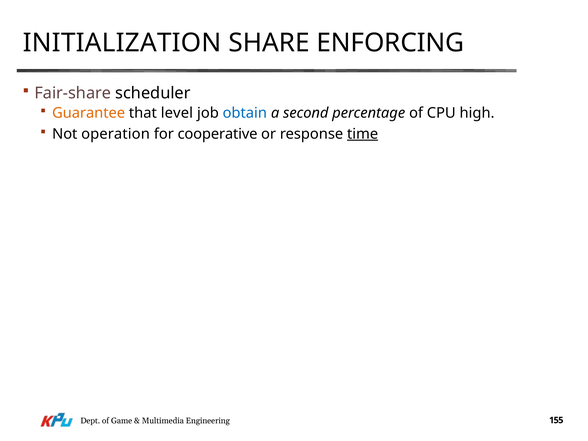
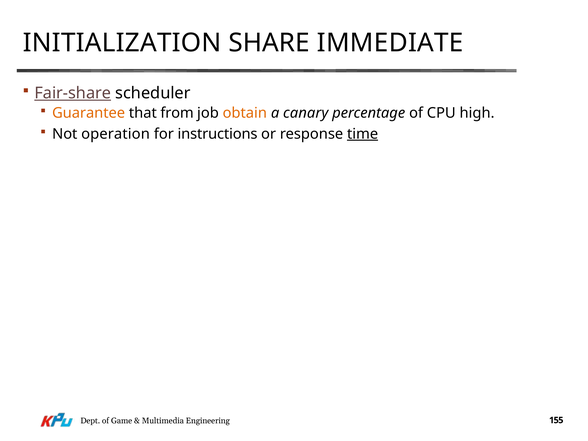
ENFORCING: ENFORCING -> IMMEDIATE
Fair-share underline: none -> present
level: level -> from
obtain colour: blue -> orange
second: second -> canary
cooperative: cooperative -> instructions
